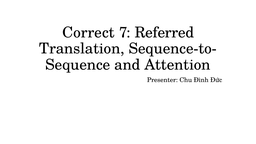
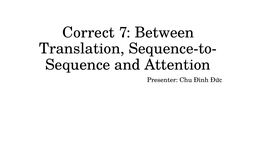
Referred: Referred -> Between
